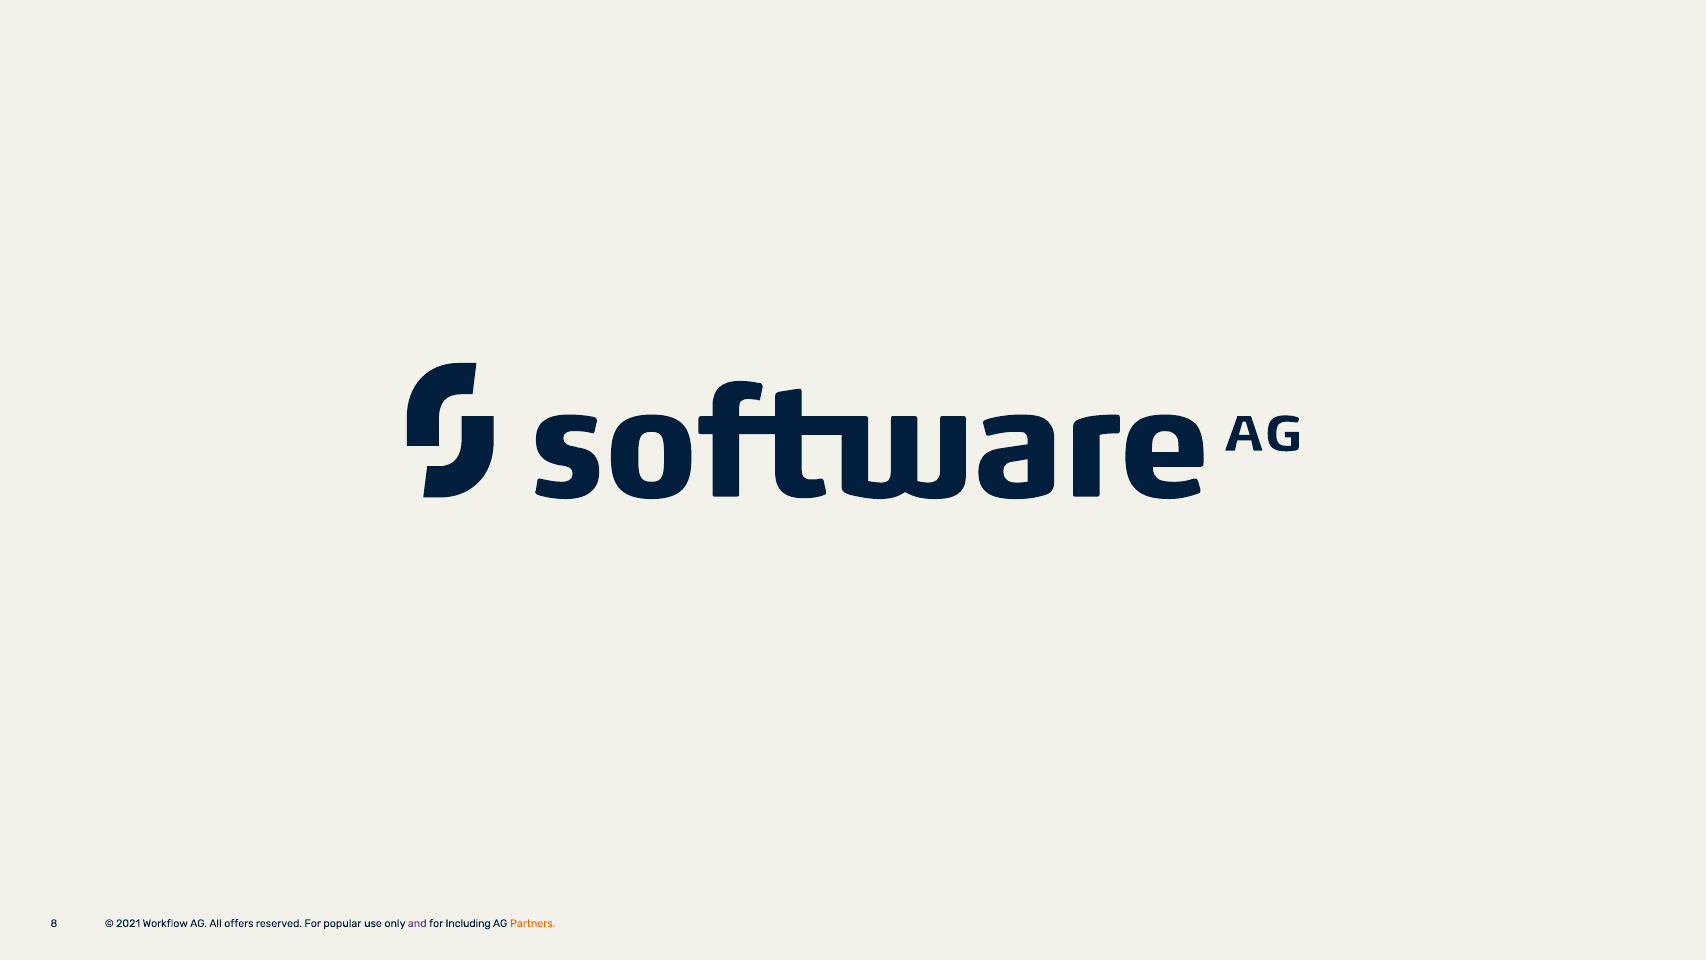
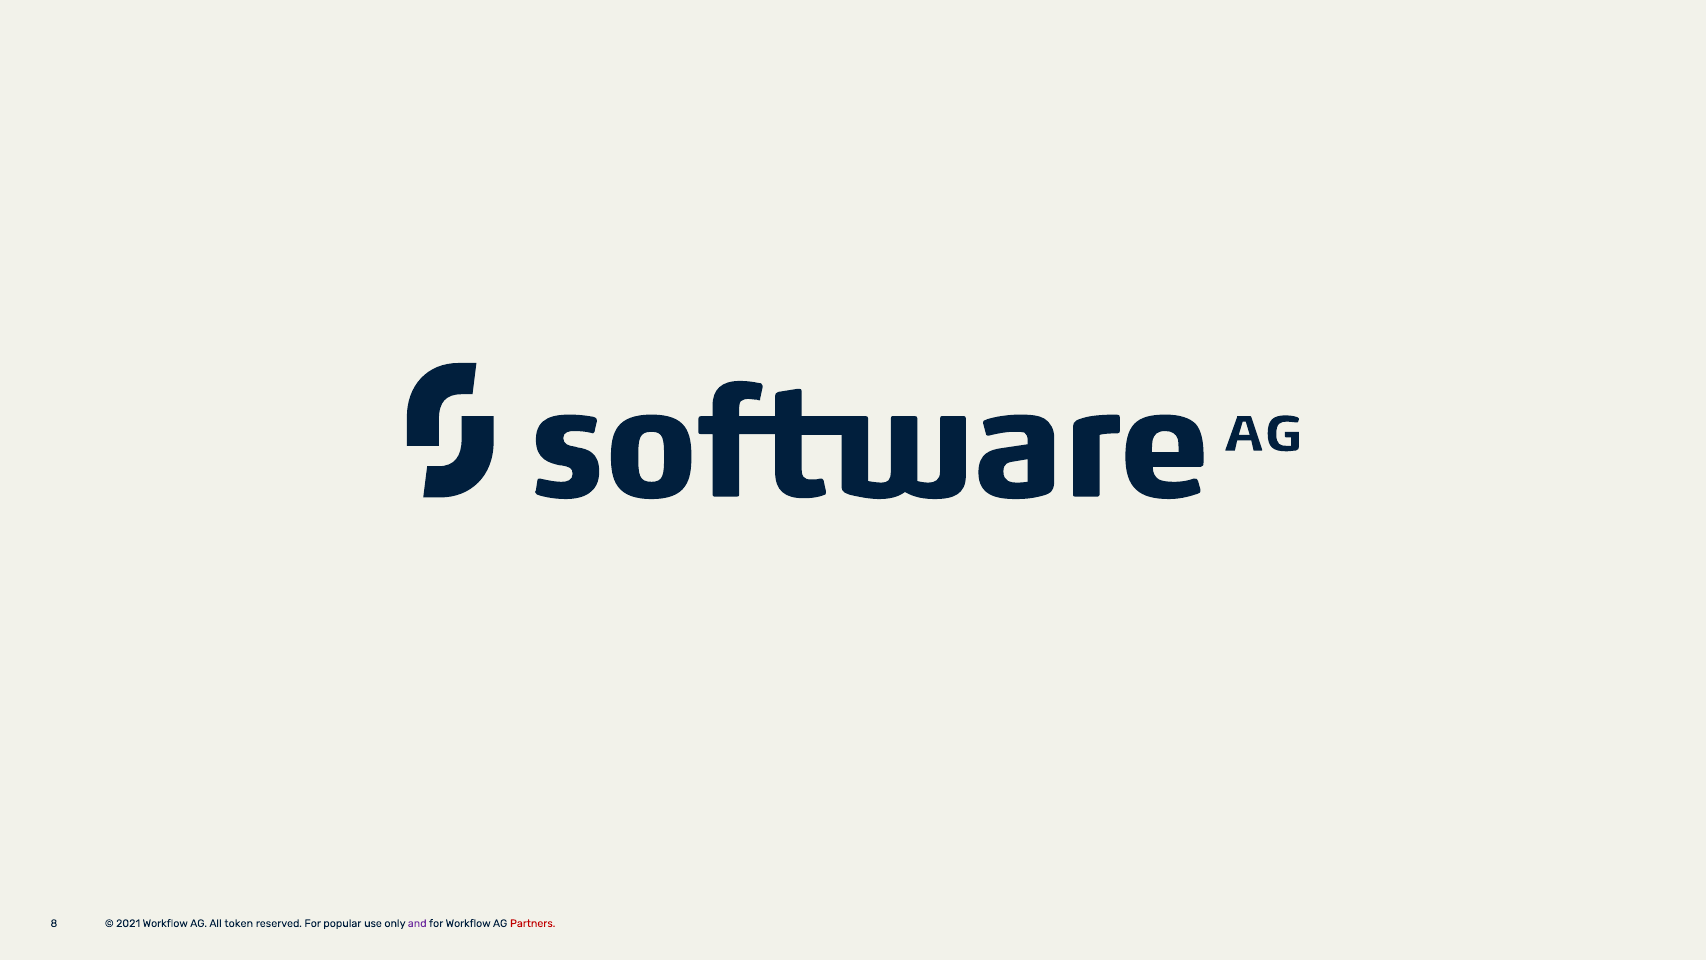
offers: offers -> token
for Including: Including -> Workflow
Partners colour: orange -> red
